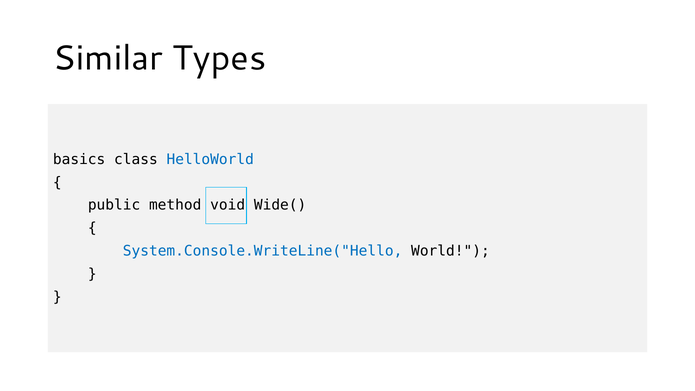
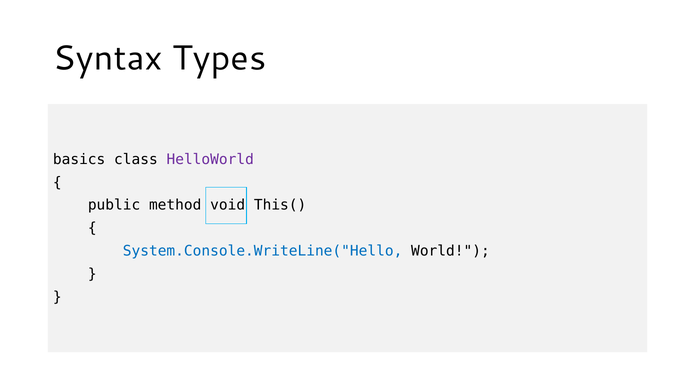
Similar: Similar -> Syntax
HelloWorld colour: blue -> purple
Wide(: Wide( -> This(
